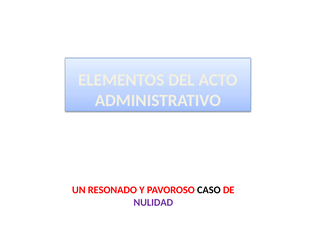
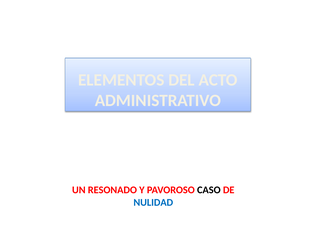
NULIDAD colour: purple -> blue
